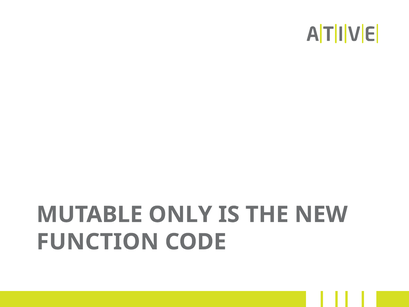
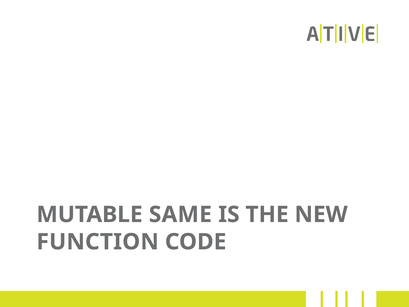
ONLY: ONLY -> SAME
